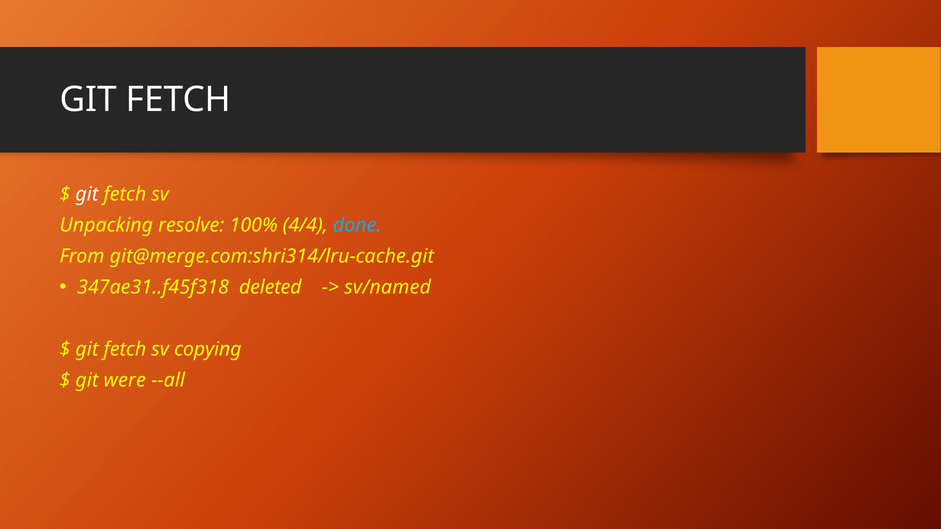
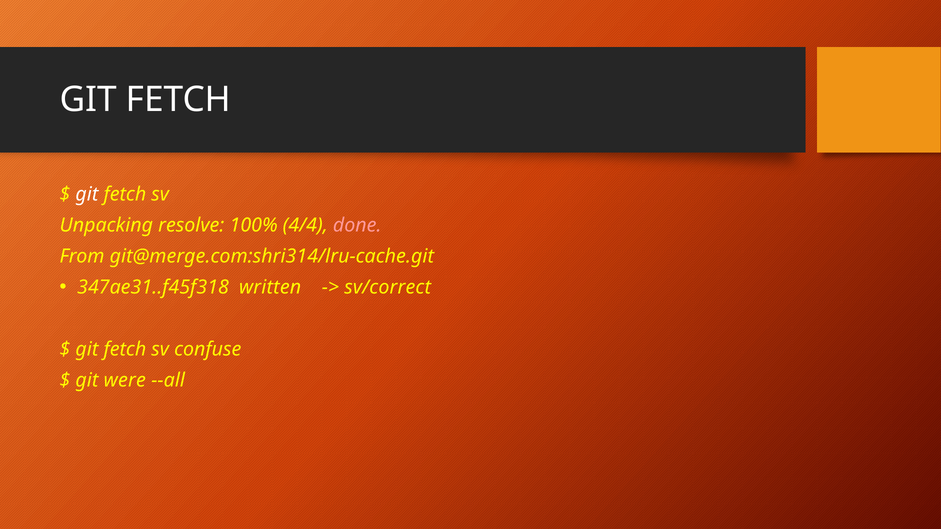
done colour: light blue -> pink
deleted: deleted -> written
sv/named: sv/named -> sv/correct
copying: copying -> confuse
